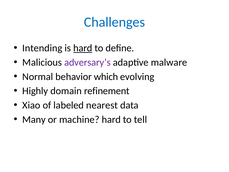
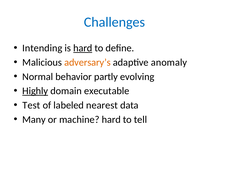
adversary’s colour: purple -> orange
malware: malware -> anomaly
which: which -> partly
Highly underline: none -> present
refinement: refinement -> executable
Xiao: Xiao -> Test
